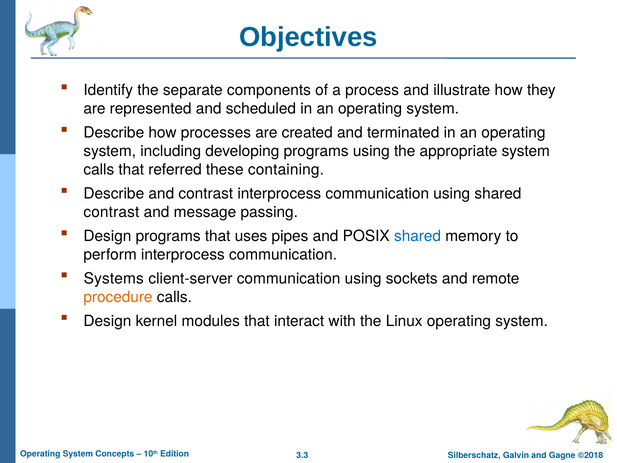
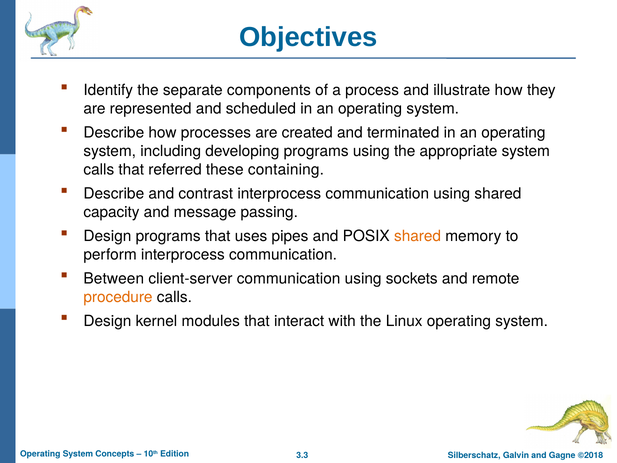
contrast at (111, 212): contrast -> capacity
shared at (418, 236) colour: blue -> orange
Systems: Systems -> Between
